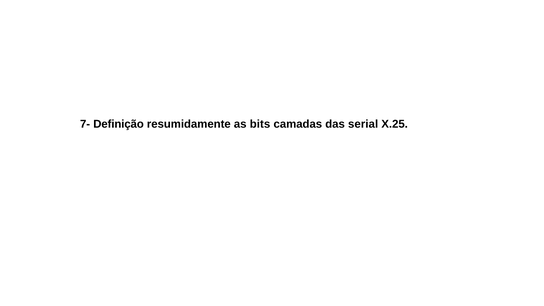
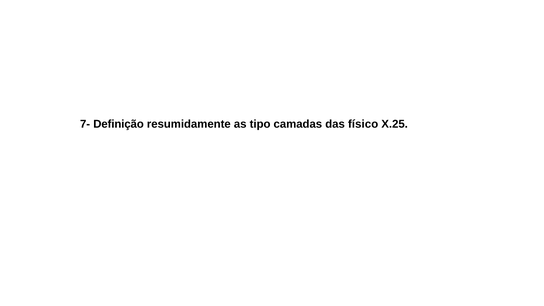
bits: bits -> tipo
serial: serial -> físico
